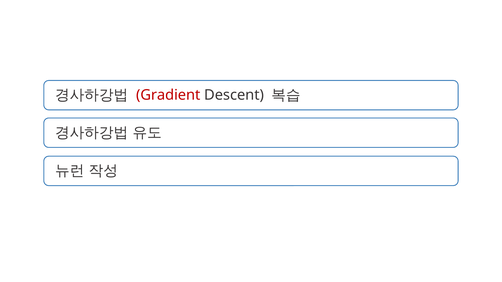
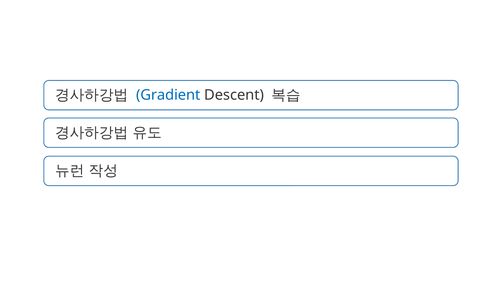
Gradient colour: red -> blue
